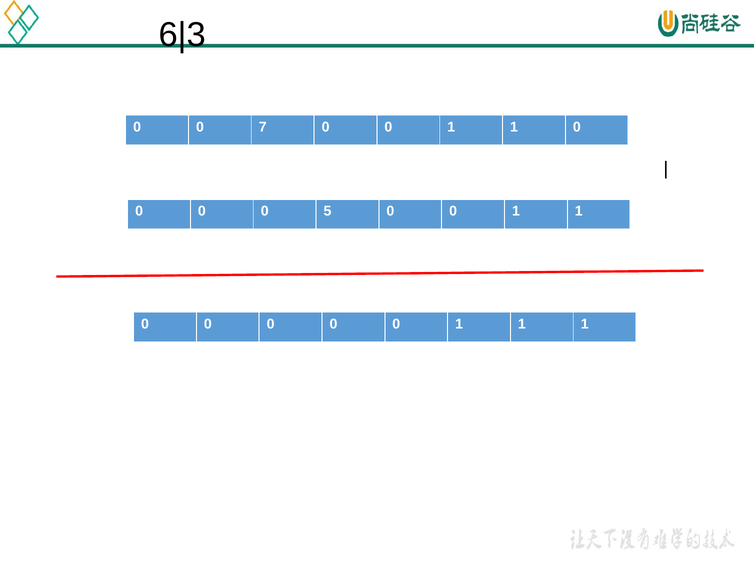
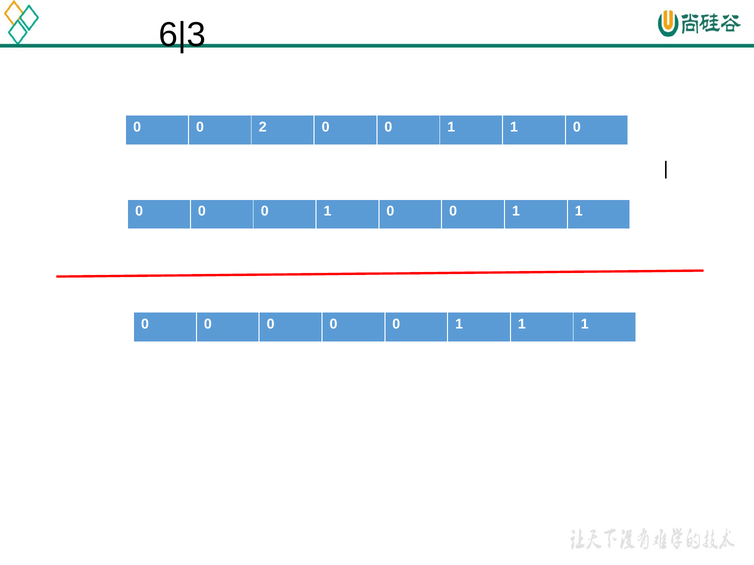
7: 7 -> 2
5 at (328, 211): 5 -> 1
